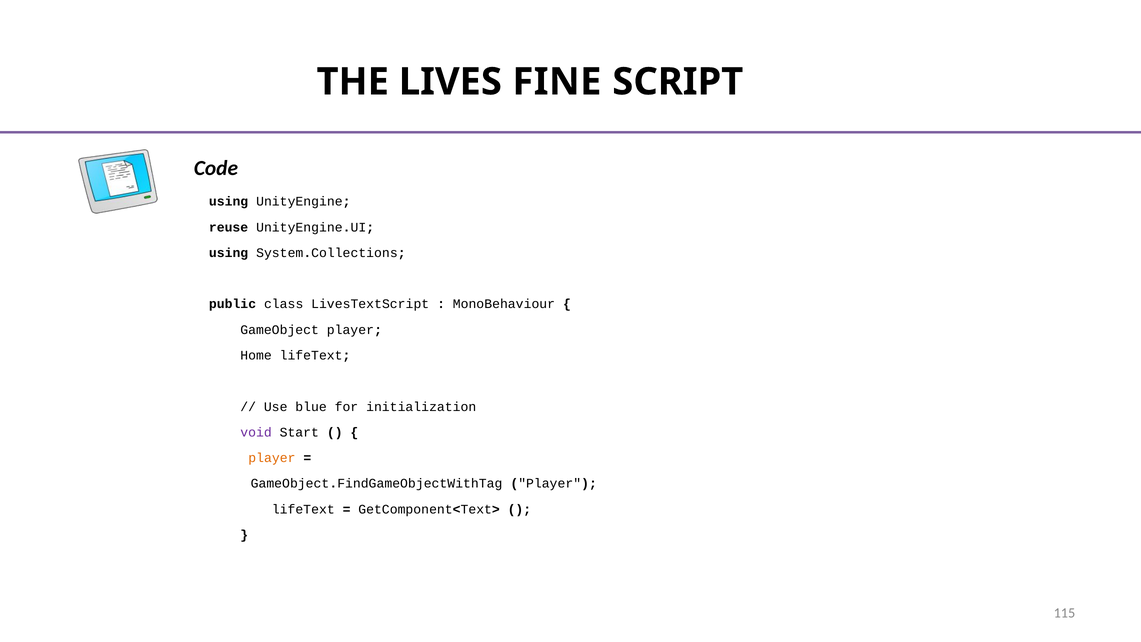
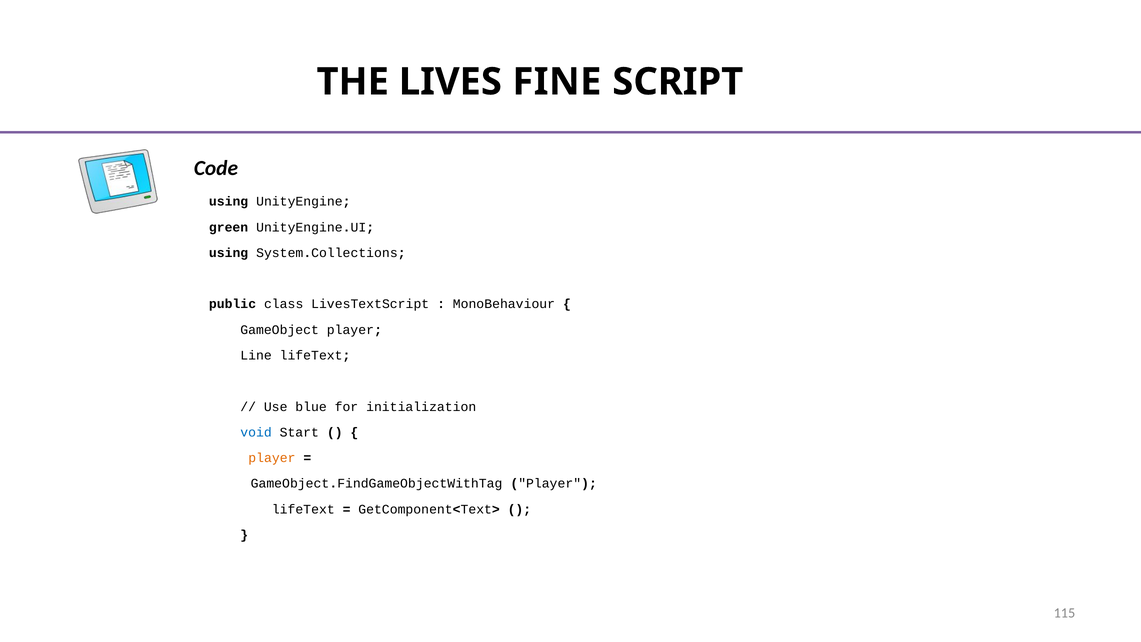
reuse: reuse -> green
Home: Home -> Line
void colour: purple -> blue
